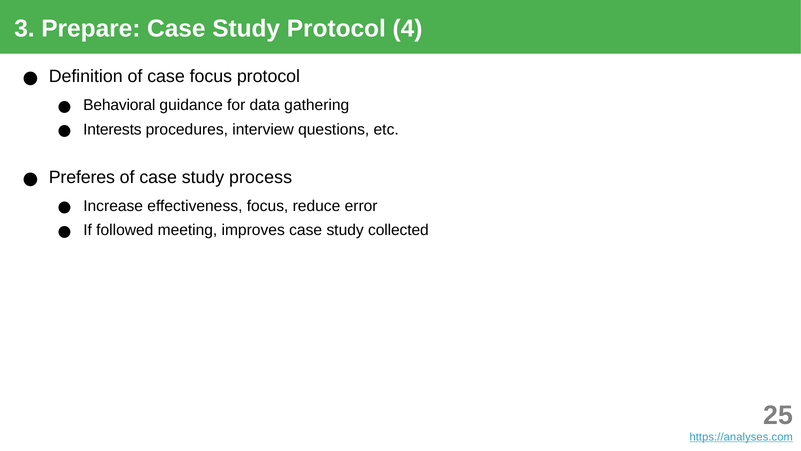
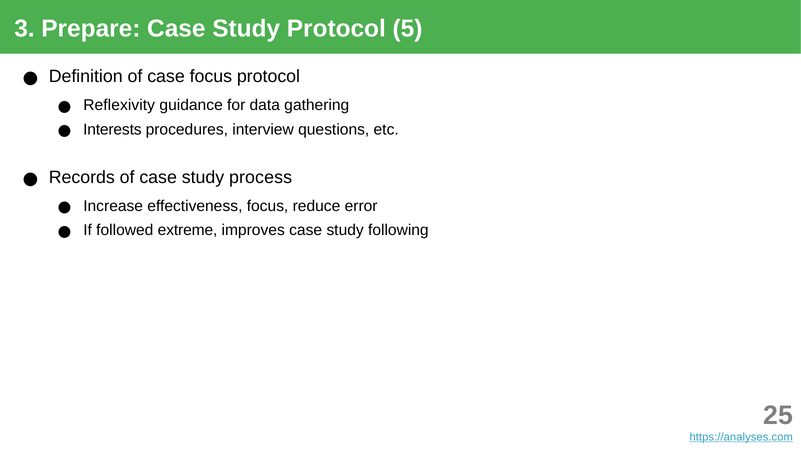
4: 4 -> 5
Behavioral: Behavioral -> Reflexivity
Preferes: Preferes -> Records
meeting: meeting -> extreme
collected: collected -> following
